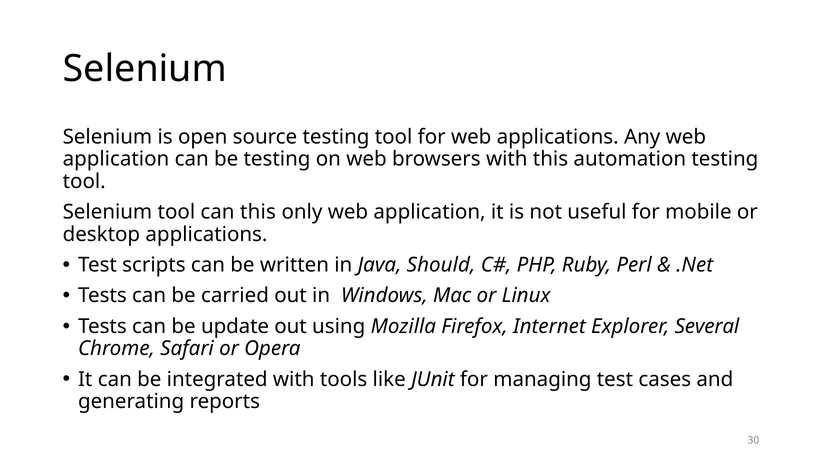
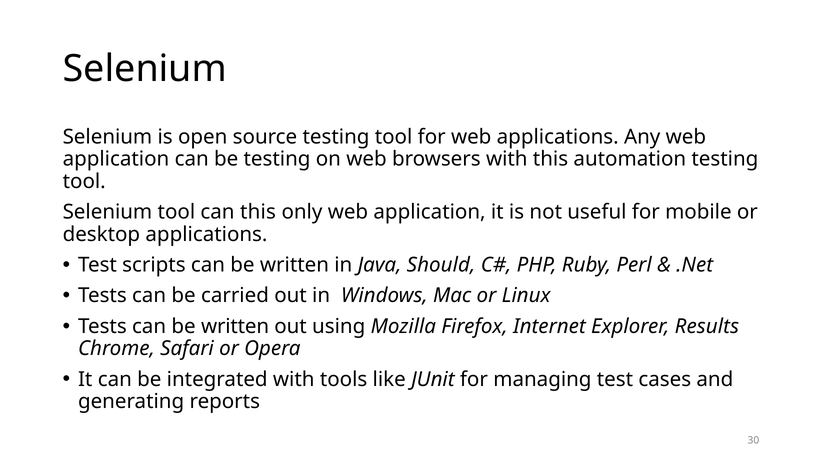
Tests can be update: update -> written
Several: Several -> Results
